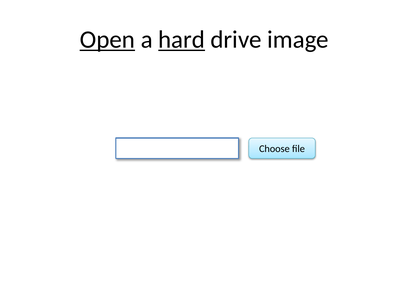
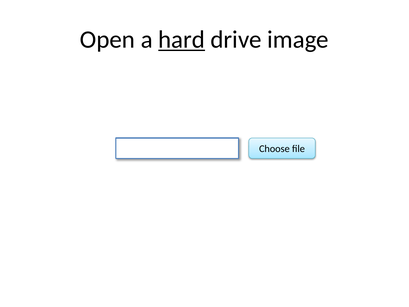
Open underline: present -> none
